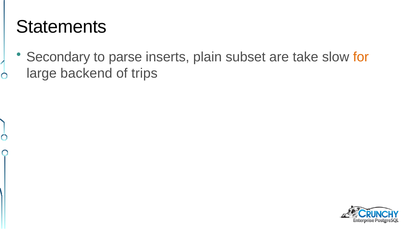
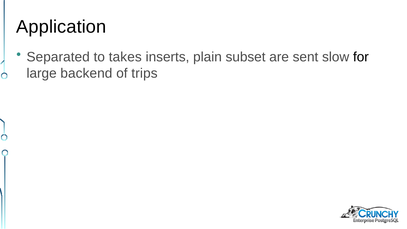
Statements: Statements -> Application
Secondary: Secondary -> Separated
parse: parse -> takes
take: take -> sent
for colour: orange -> black
